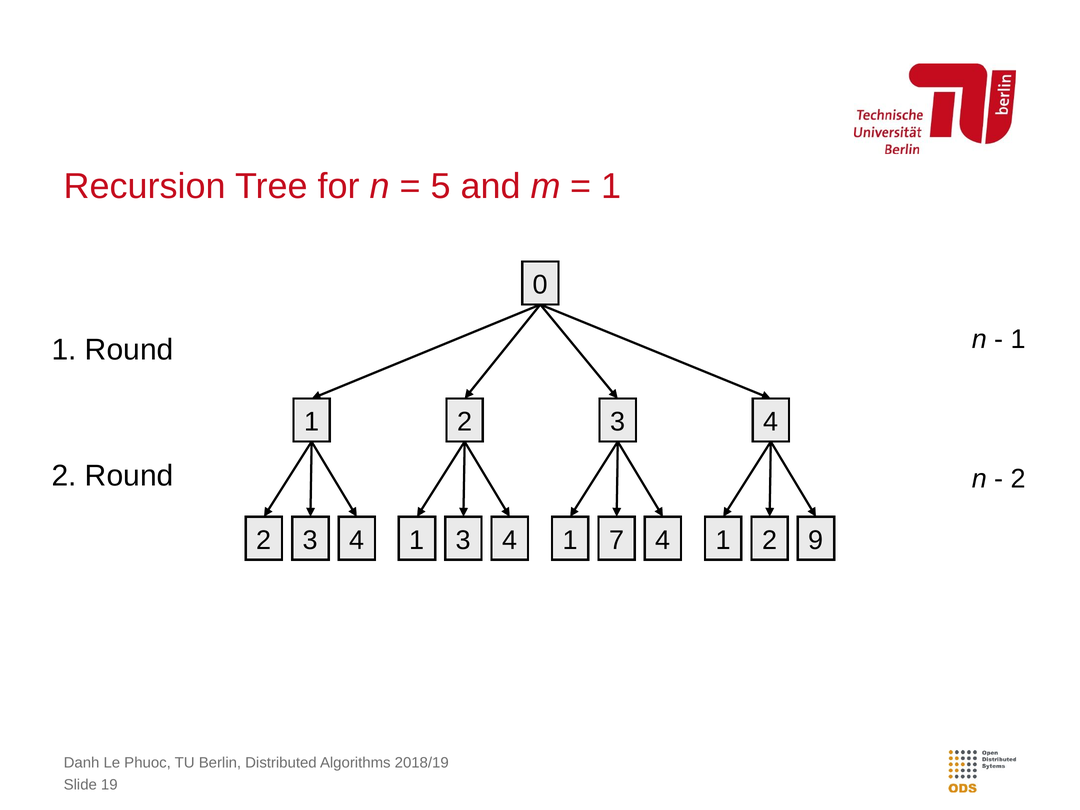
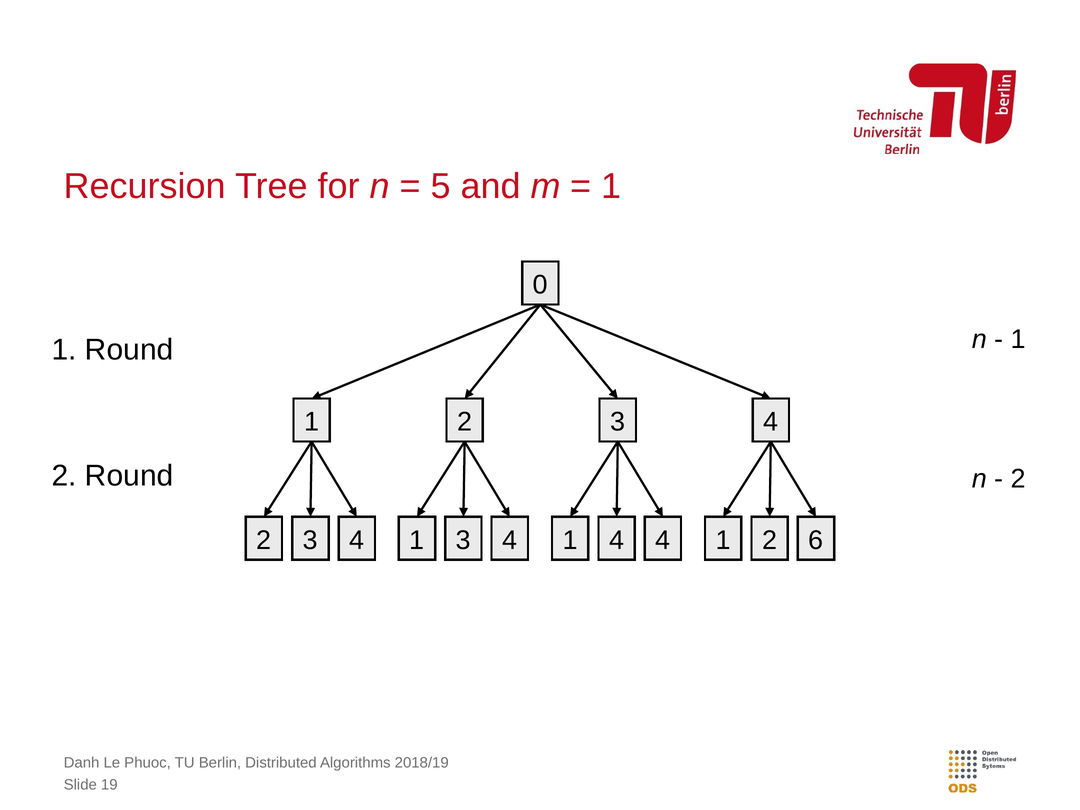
1 7: 7 -> 4
9: 9 -> 6
